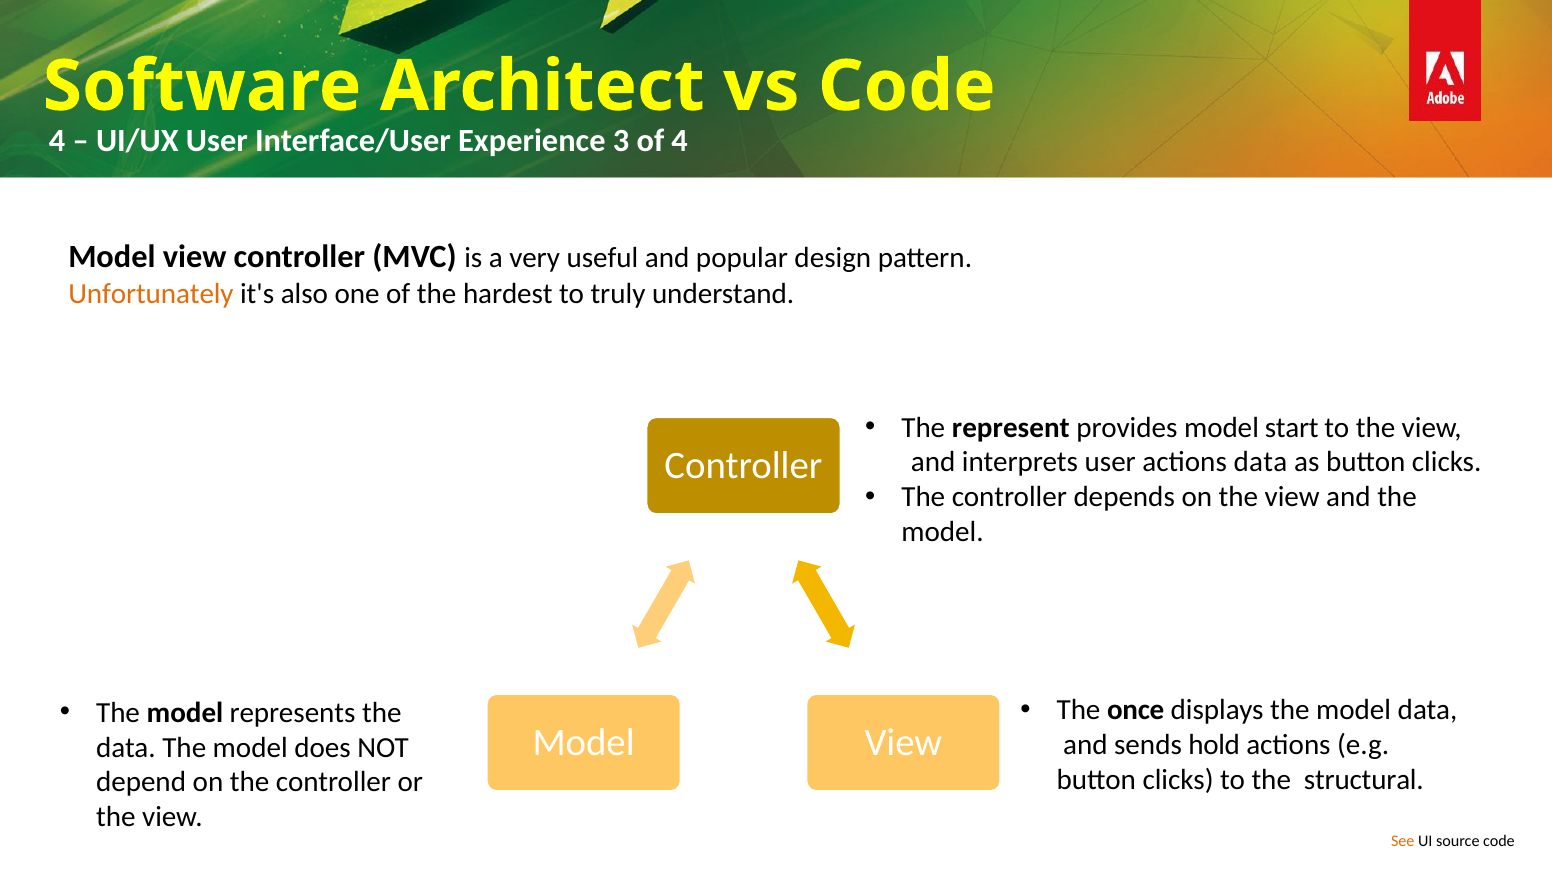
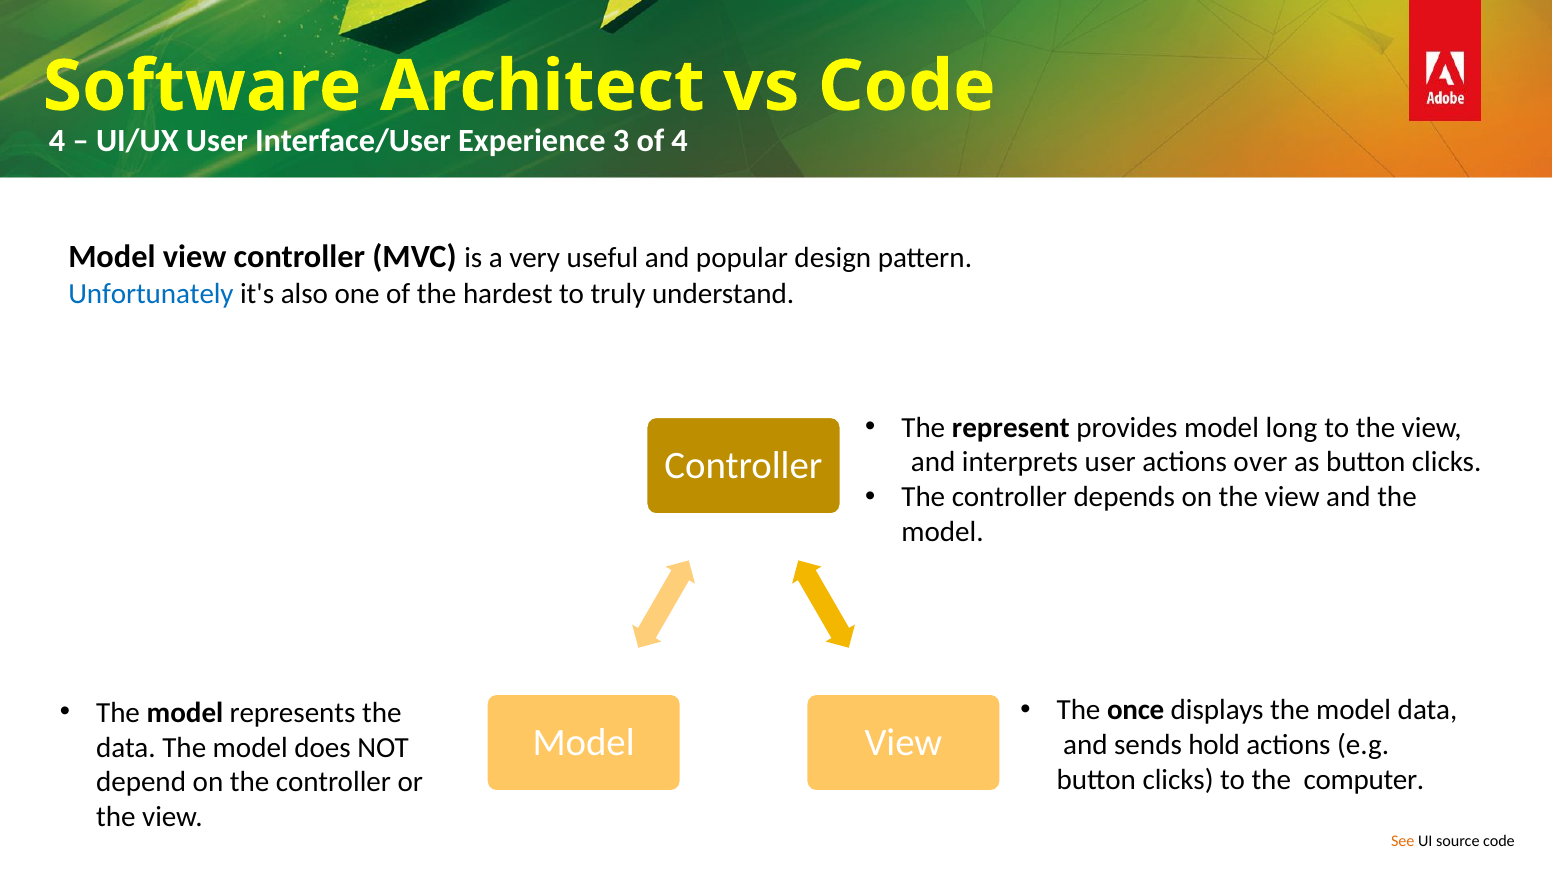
Unfortunately colour: orange -> blue
start: start -> long
actions data: data -> over
structural: structural -> computer
